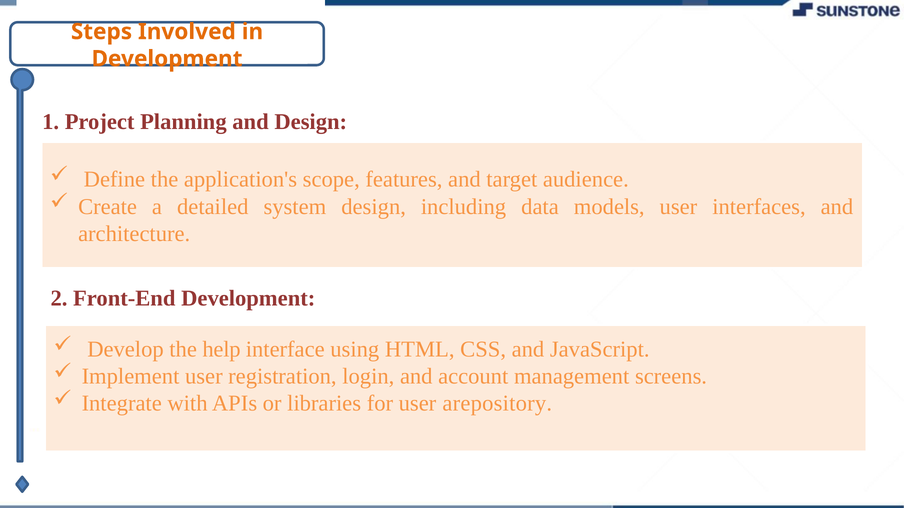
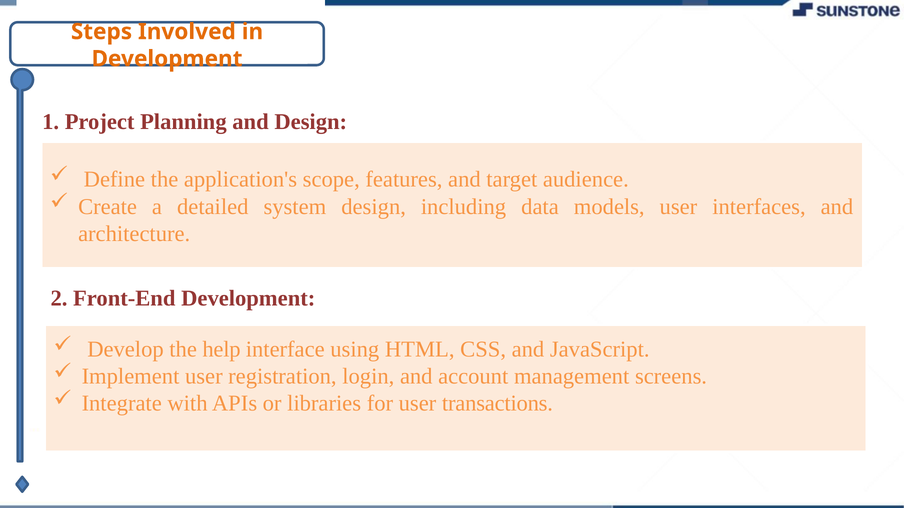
arepository: arepository -> transactions
